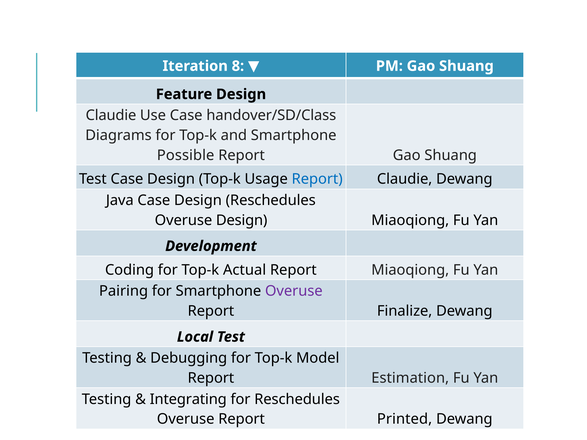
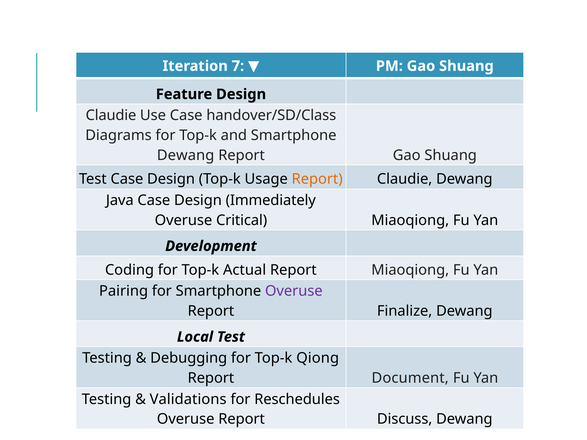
8: 8 -> 7
Possible at (186, 155): Possible -> Dewang
Report at (317, 179) colour: blue -> orange
Design Reschedules: Reschedules -> Immediately
Overuse Design: Design -> Critical
Model: Model -> Qiong
Estimation: Estimation -> Document
Integrating: Integrating -> Validations
Printed: Printed -> Discuss
